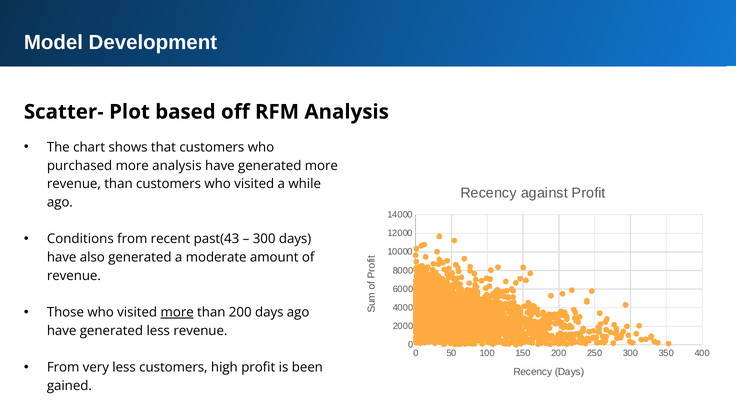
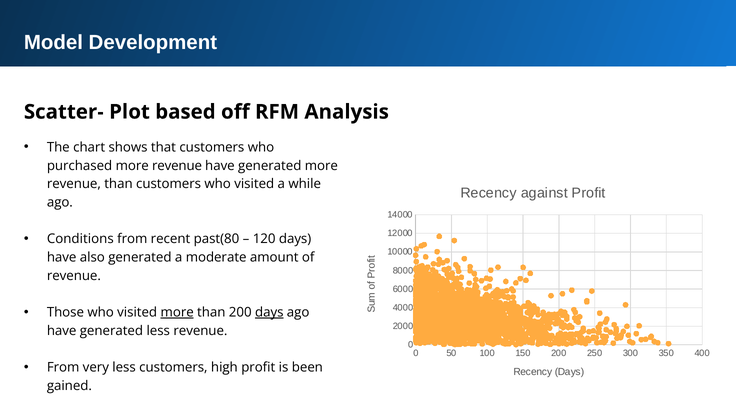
purchased more analysis: analysis -> revenue
past(43: past(43 -> past(80
300 at (264, 239): 300 -> 120
days at (269, 312) underline: none -> present
